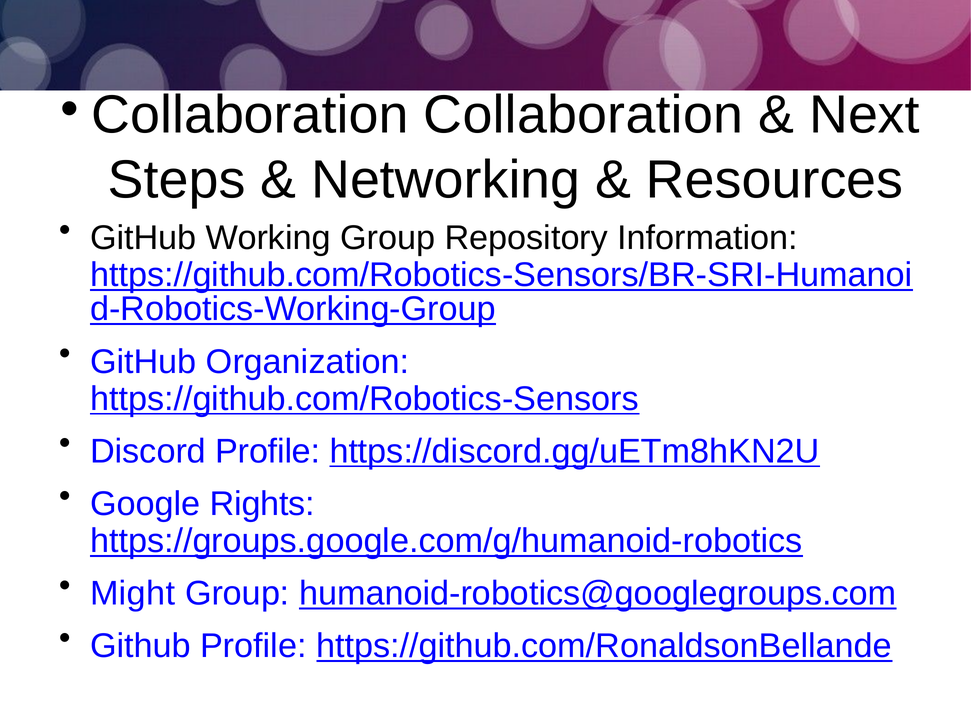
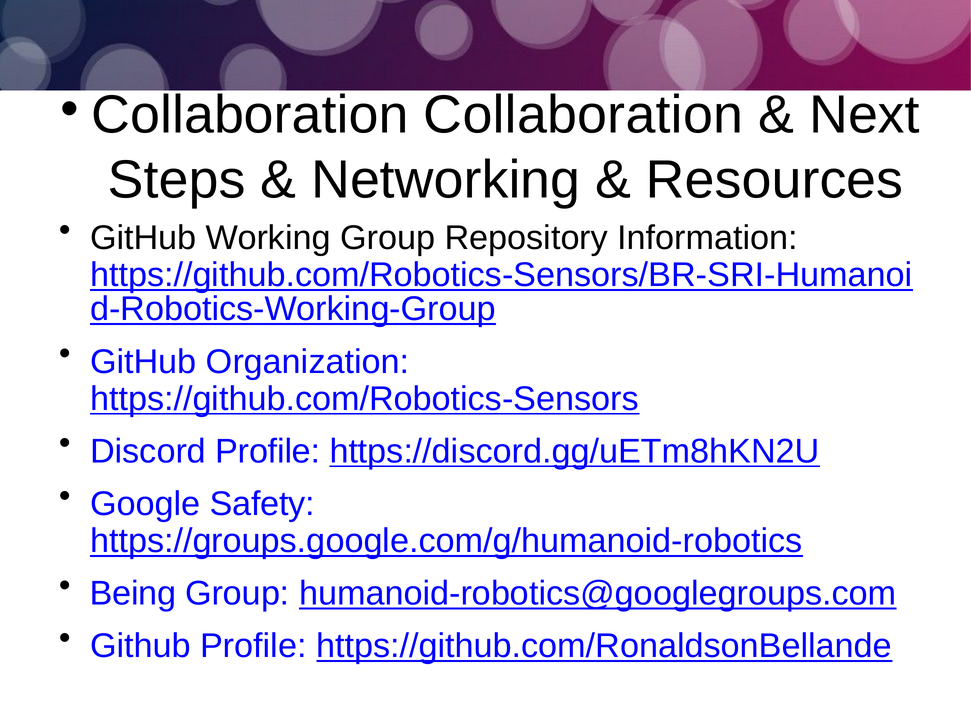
Rights: Rights -> Safety
Might: Might -> Being
